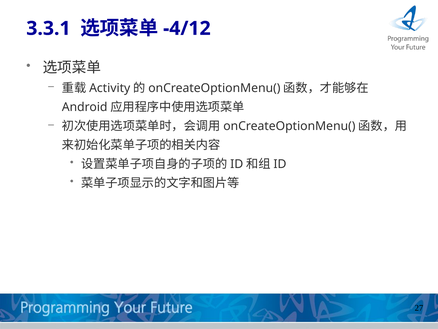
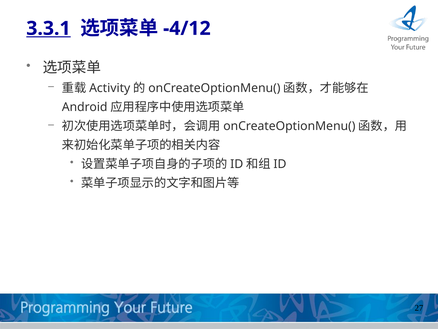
3.3.1 underline: none -> present
